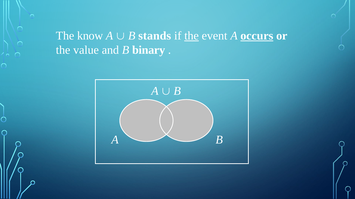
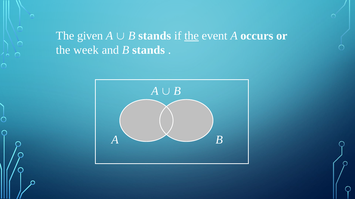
know: know -> given
occurs underline: present -> none
value: value -> week
and B binary: binary -> stands
